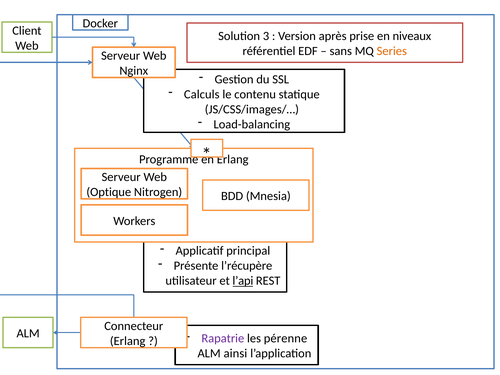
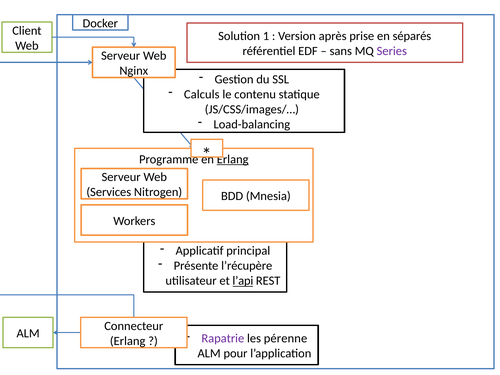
3: 3 -> 1
niveaux: niveaux -> séparés
Series colour: orange -> purple
Erlang at (233, 159) underline: none -> present
Optique: Optique -> Services
ainsi: ainsi -> pour
